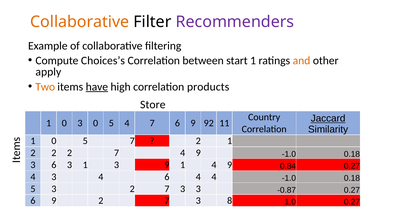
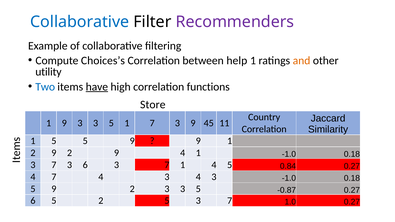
Collaborative at (80, 22) colour: orange -> blue
start: start -> help
apply: apply -> utility
Two colour: orange -> blue
products: products -> functions
Jaccard underline: present -> none
0 at (64, 123): 0 -> 9
0 at (96, 123): 0 -> 3
5 4: 4 -> 1
6 at (177, 123): 6 -> 3
92: 92 -> 45
0 at (54, 141): 0 -> 5
7 at (132, 141): 7 -> 9
2 at (198, 141): 2 -> 9
2 at (54, 153): 2 -> 9
7 at (117, 153): 7 -> 9
9 at (198, 153): 9 -> 1
6 at (54, 165): 6 -> 7
3 1: 1 -> 6
9 at (167, 165): 9 -> 7
1 4 9: 9 -> 5
4 3: 3 -> 7
6 at (167, 177): 6 -> 3
4 at (214, 177): 4 -> 3
3 at (54, 189): 3 -> 9
7 at (167, 189): 7 -> 3
3 at (198, 189): 3 -> 5
9 at (54, 201): 9 -> 5
7 at (167, 201): 7 -> 5
8 at (230, 201): 8 -> 7
